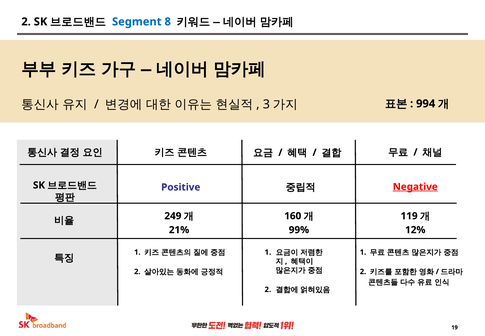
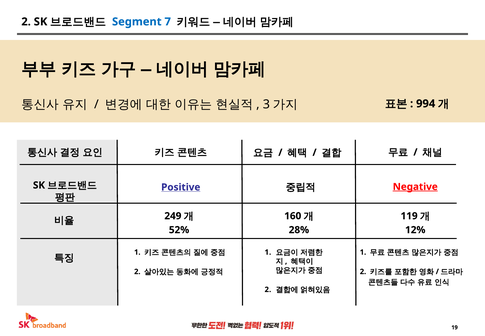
8: 8 -> 7
Positive underline: none -> present
21%: 21% -> 52%
99%: 99% -> 28%
